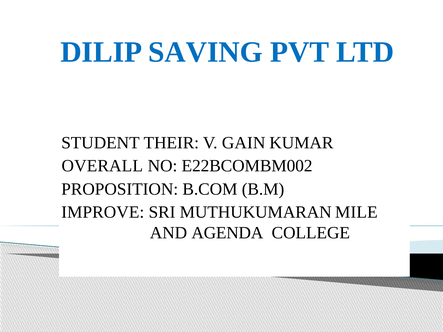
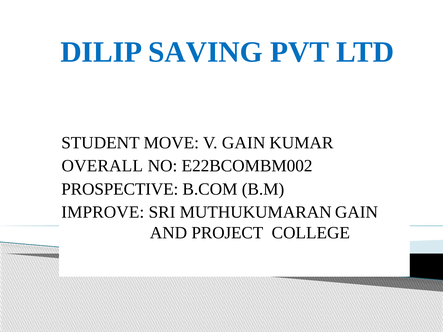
THEIR: THEIR -> MOVE
PROPOSITION: PROPOSITION -> PROSPECTIVE
MUTHUKUMARAN MILE: MILE -> GAIN
AGENDA: AGENDA -> PROJECT
